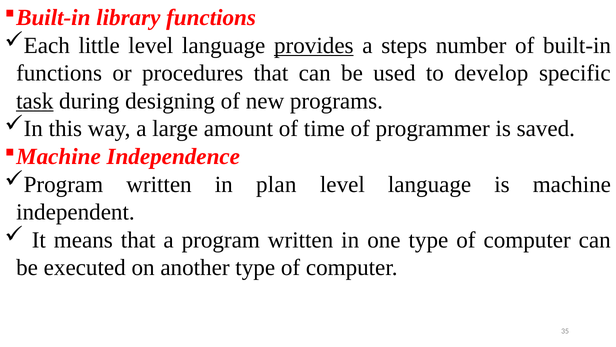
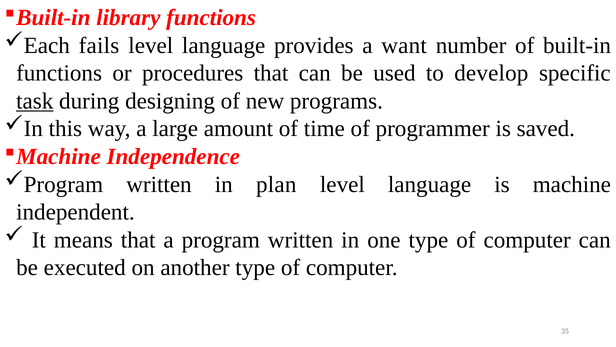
little: little -> fails
provides underline: present -> none
steps: steps -> want
